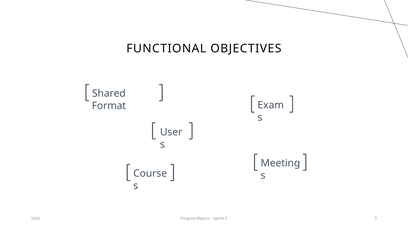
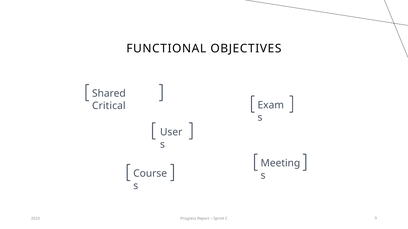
Format: Format -> Critical
